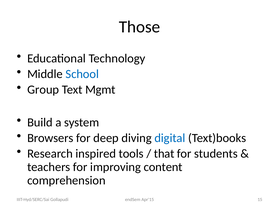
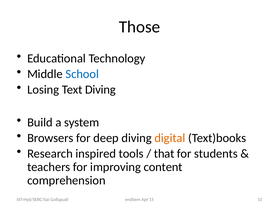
Group: Group -> Losing
Text Mgmt: Mgmt -> Diving
digital colour: blue -> orange
